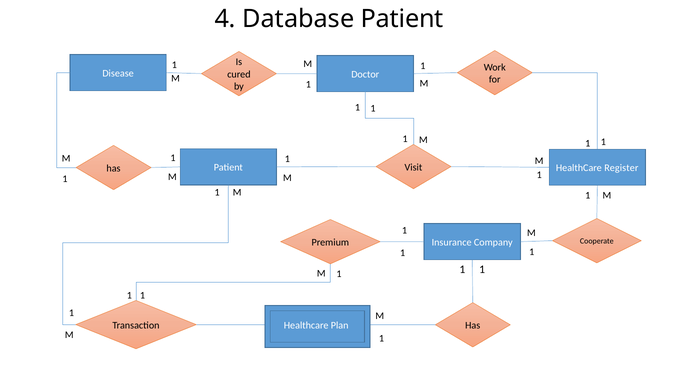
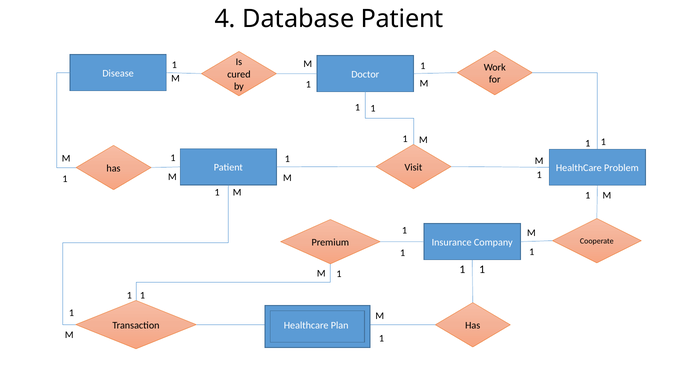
Register: Register -> Problem
